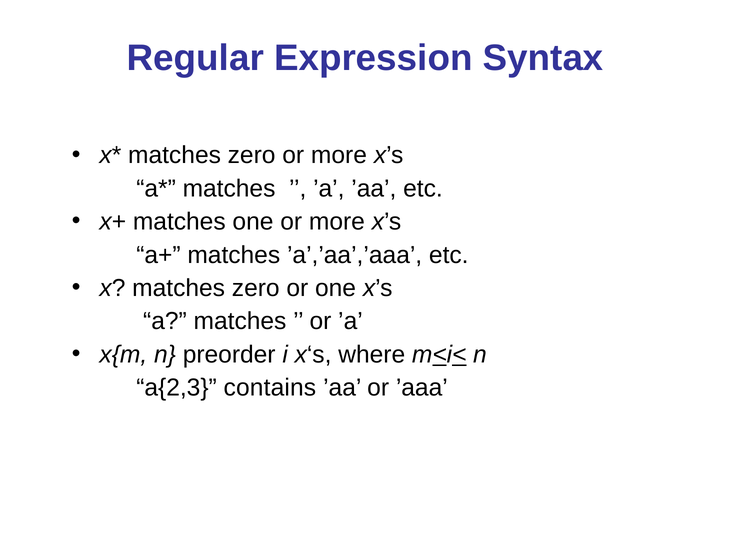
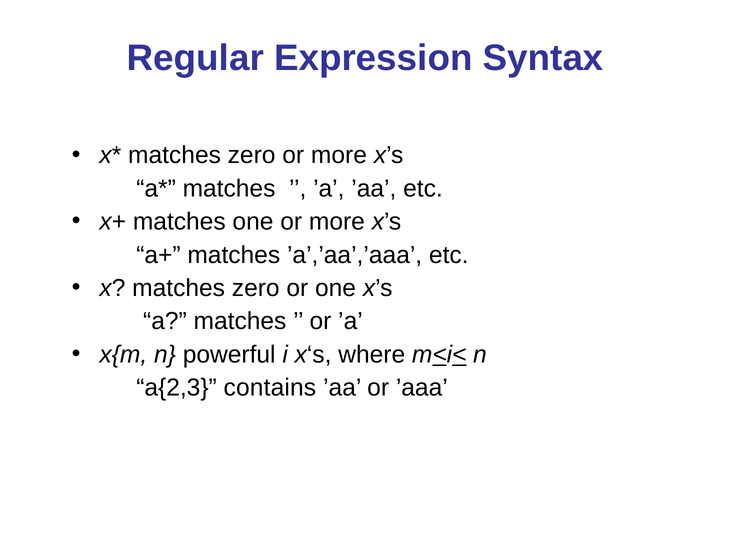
preorder: preorder -> powerful
